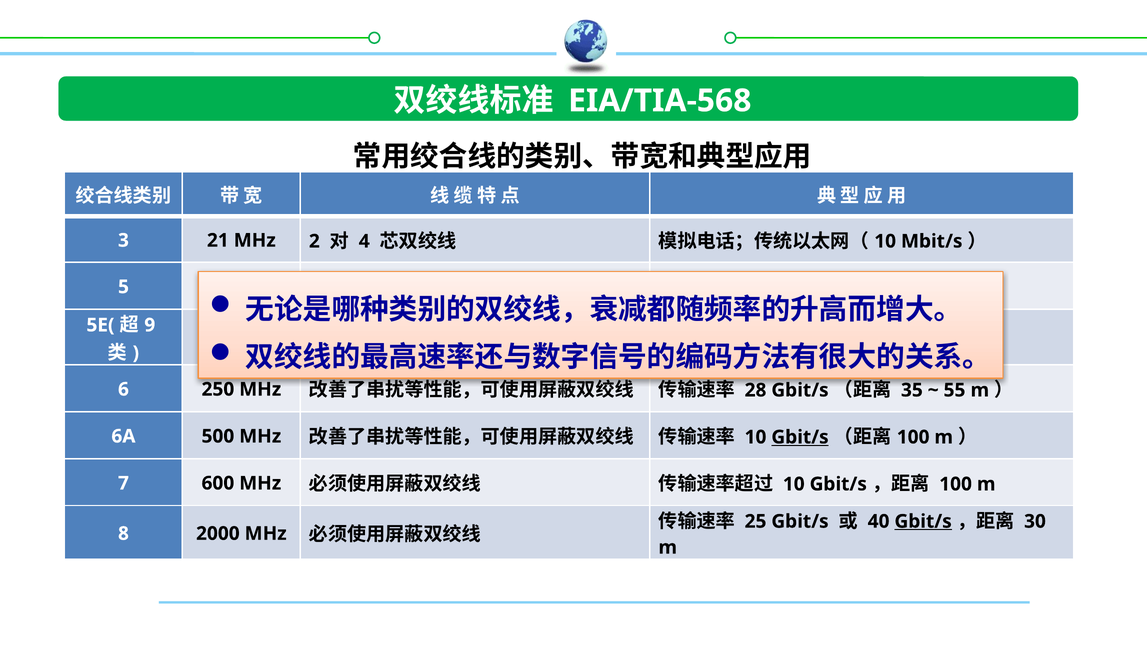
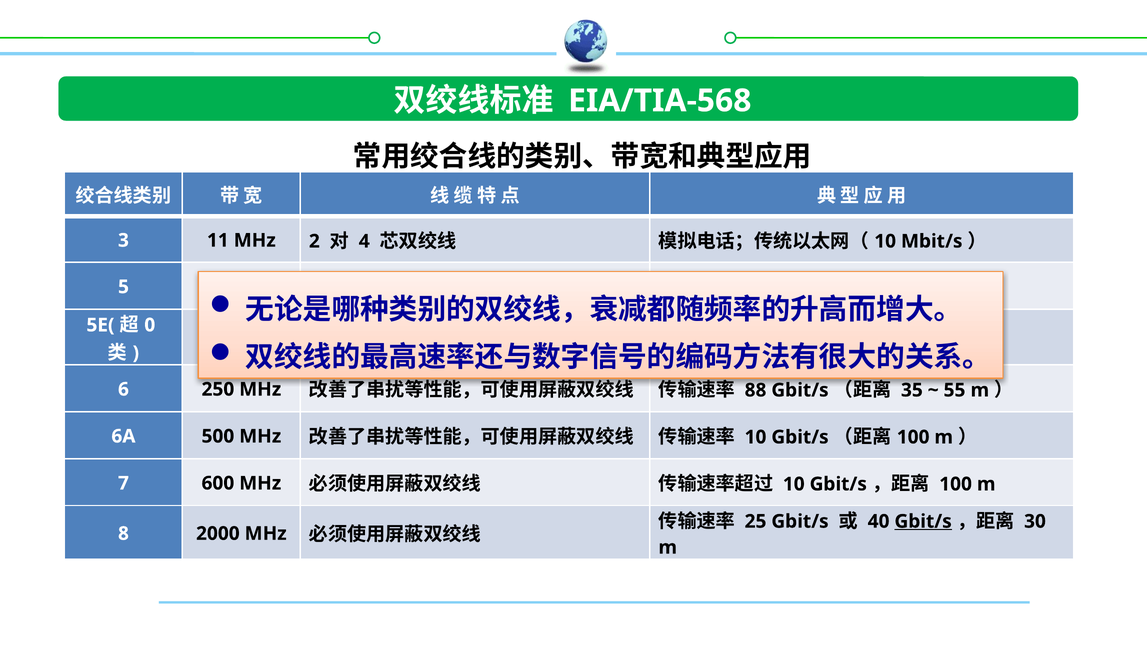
21: 21 -> 11
9: 9 -> 0
28: 28 -> 88
Gbit/s at (800, 437) underline: present -> none
